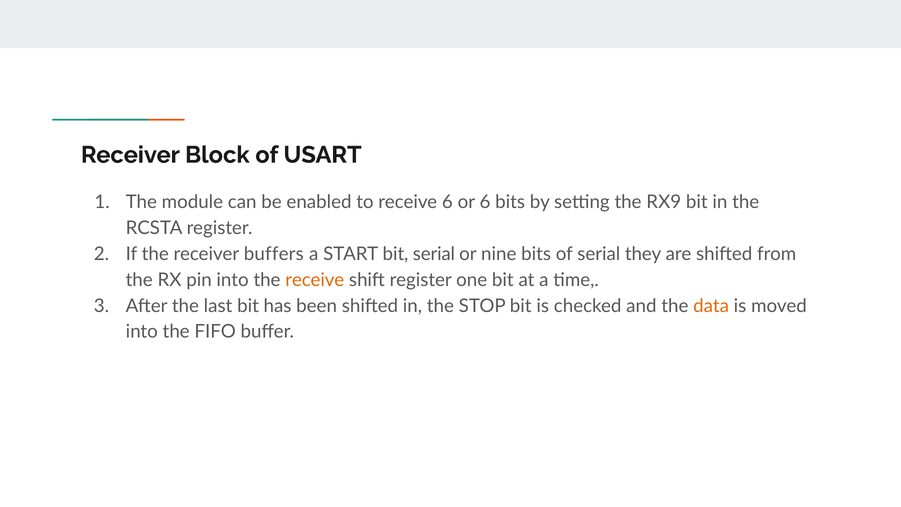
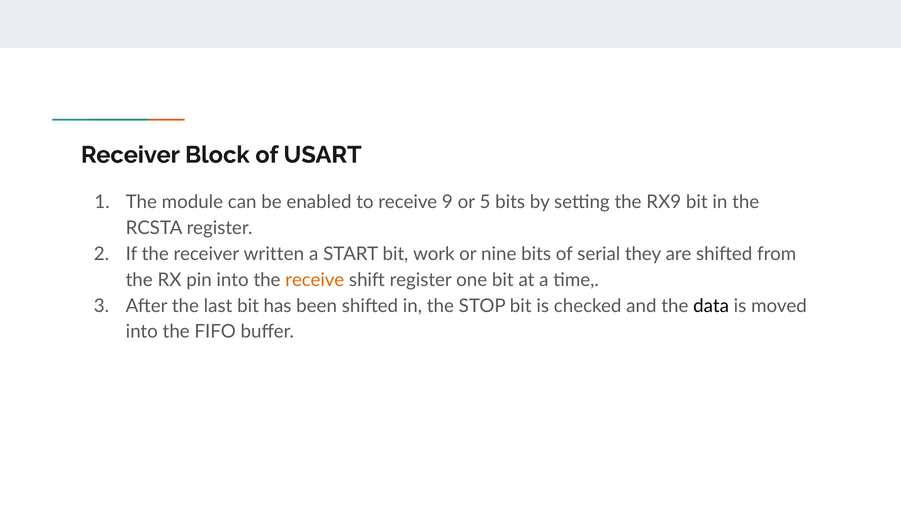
receive 6: 6 -> 9
or 6: 6 -> 5
buffers: buffers -> written
bit serial: serial -> work
data colour: orange -> black
